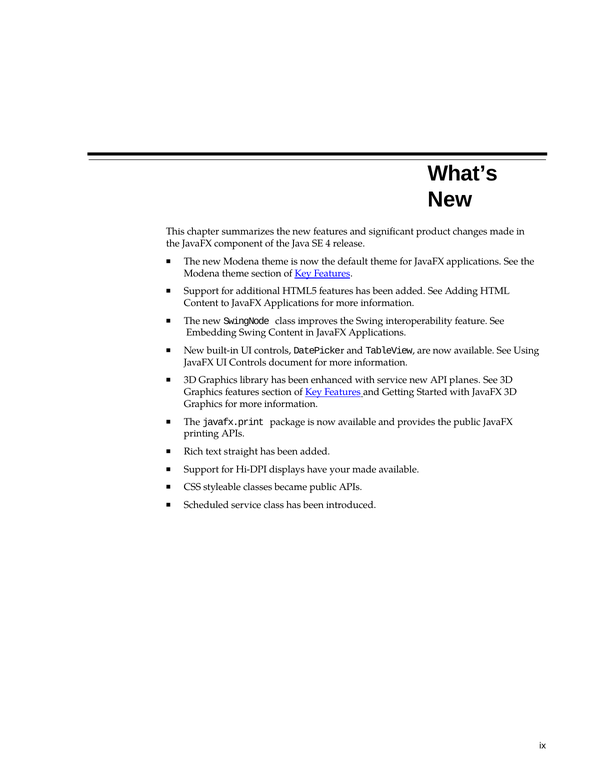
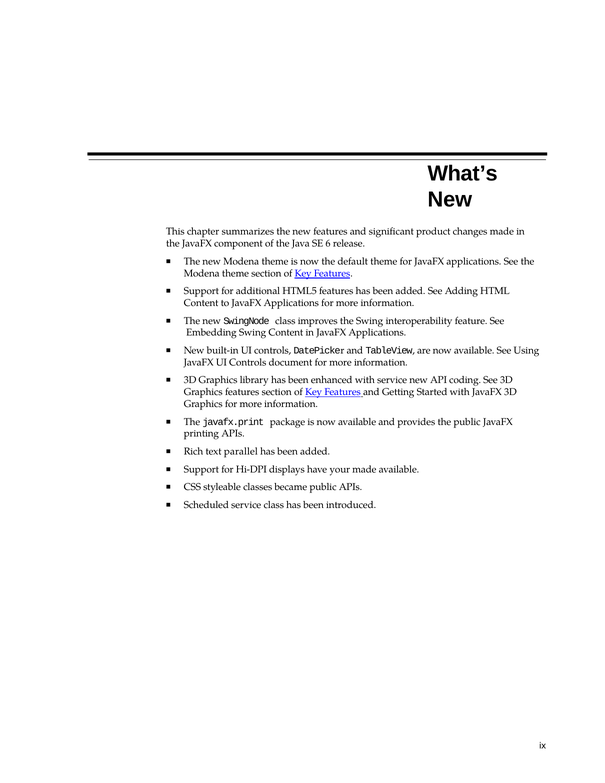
4: 4 -> 6
planes: planes -> coding
straight: straight -> parallel
